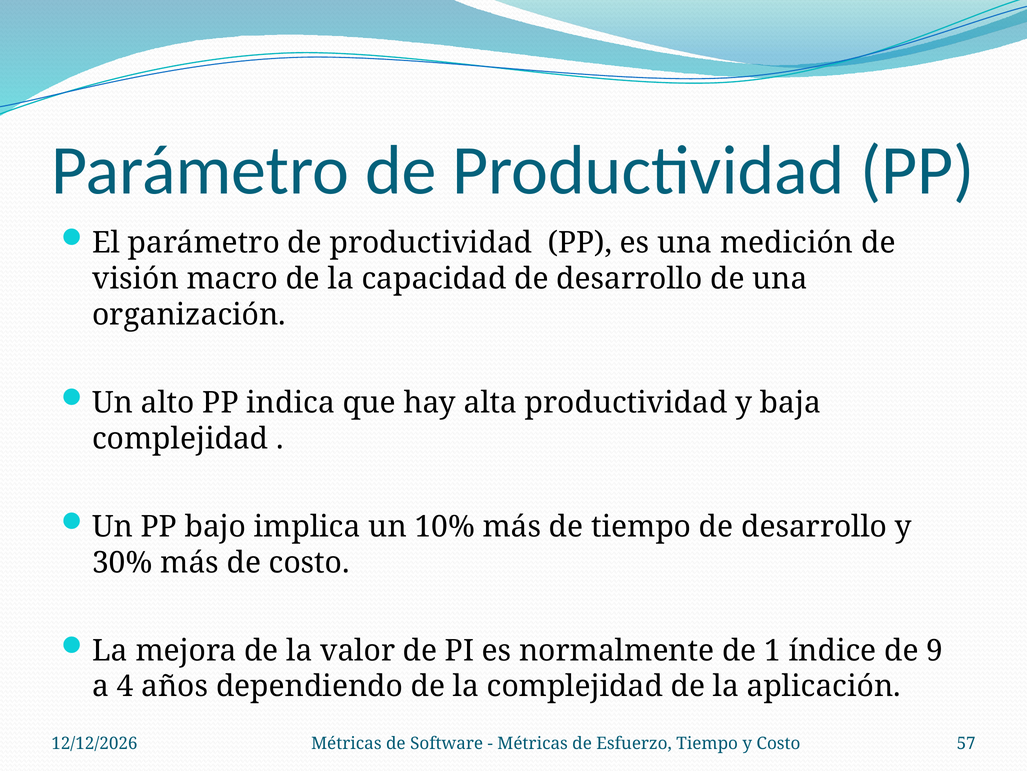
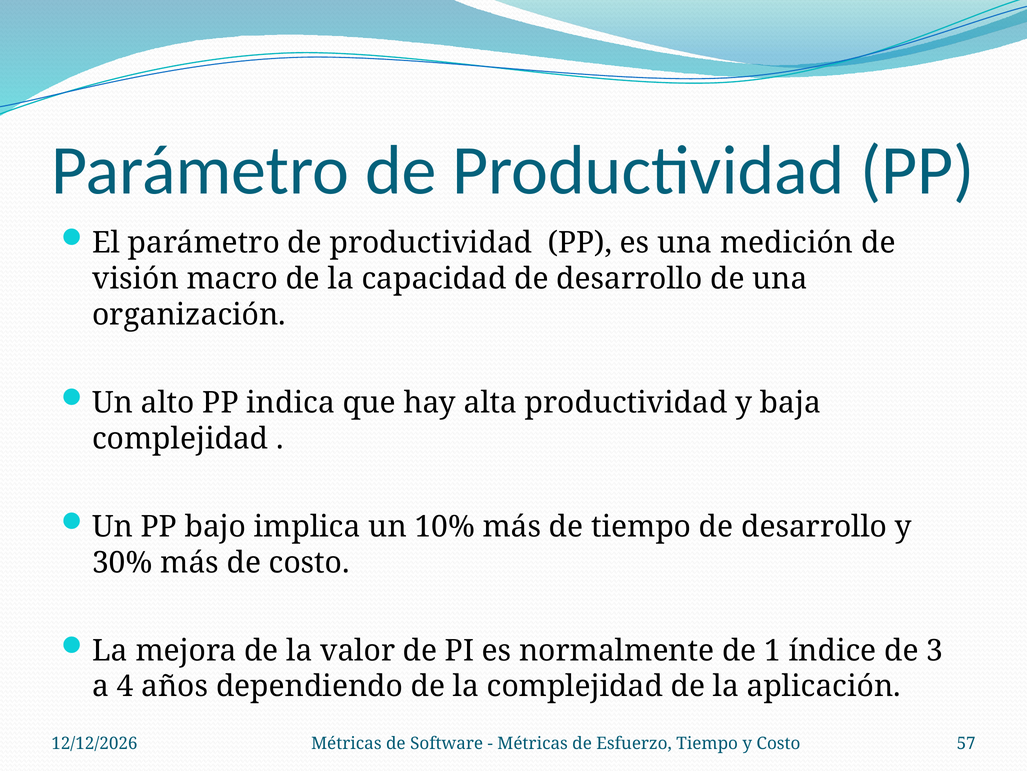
9: 9 -> 3
